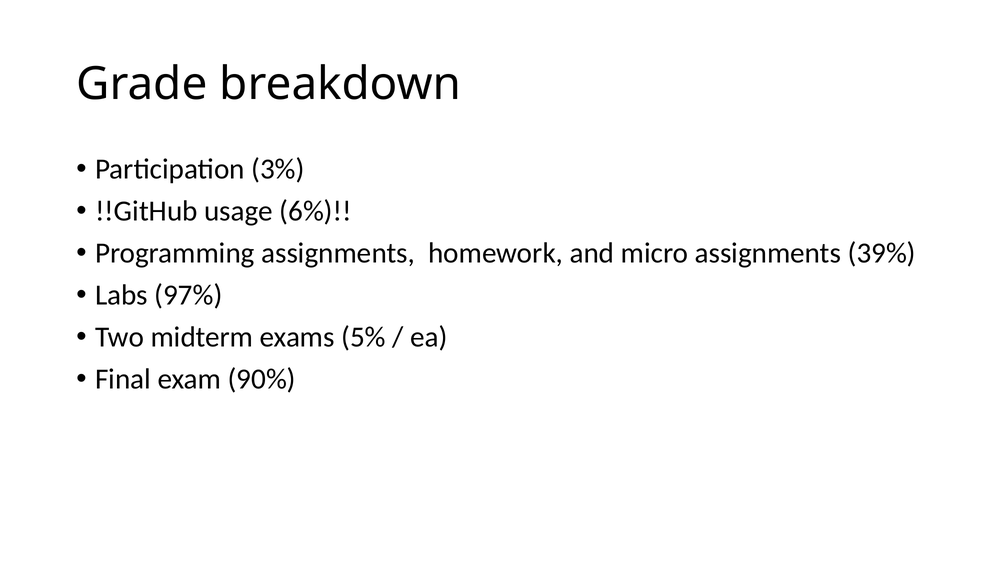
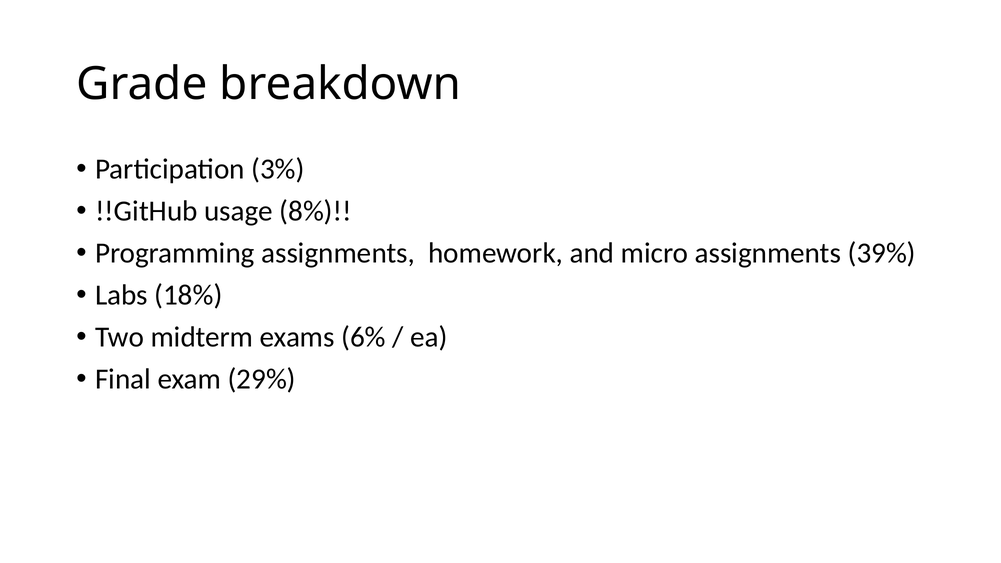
6%: 6% -> 8%
97%: 97% -> 18%
5%: 5% -> 6%
90%: 90% -> 29%
